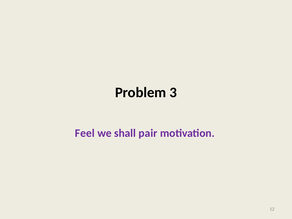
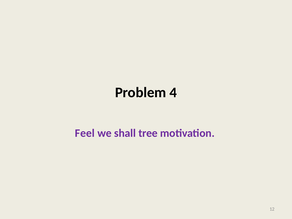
3: 3 -> 4
pair: pair -> tree
